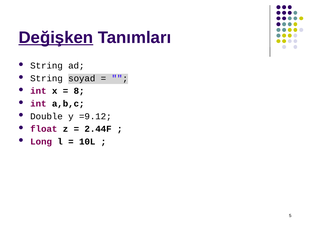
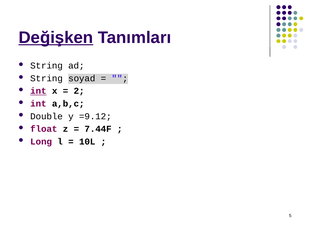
int at (38, 91) underline: none -> present
8: 8 -> 2
2.44F: 2.44F -> 7.44F
